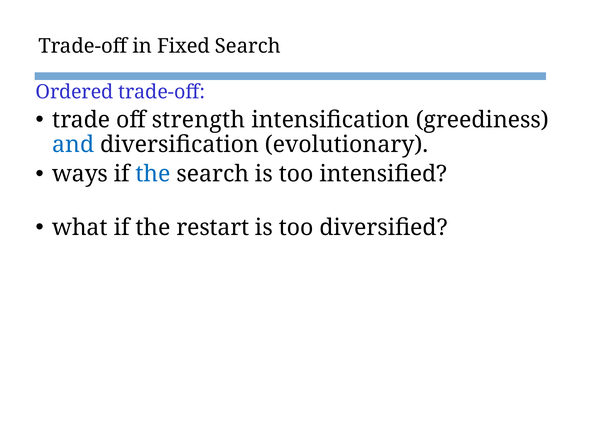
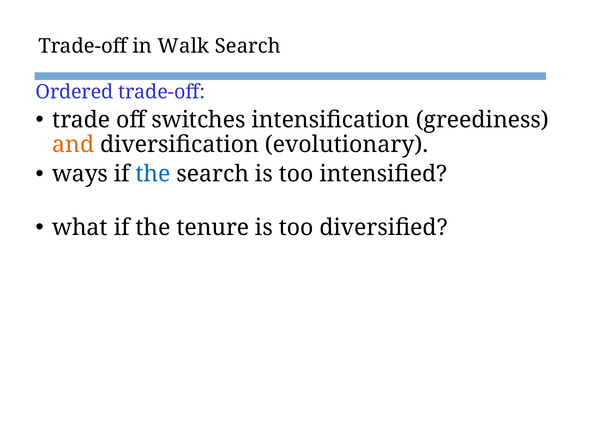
Fixed: Fixed -> Walk
strength: strength -> switches
and colour: blue -> orange
restart: restart -> tenure
